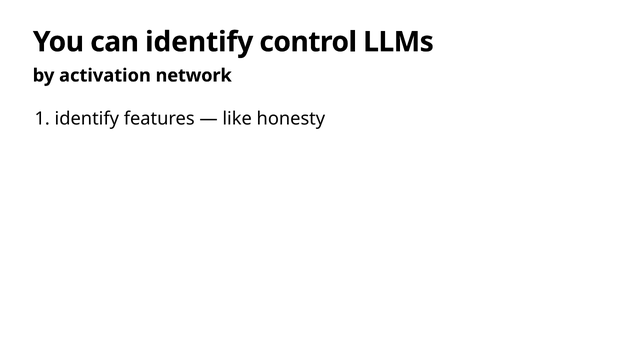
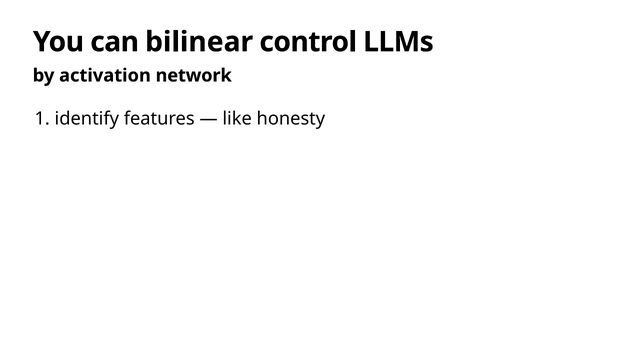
can identify: identify -> bilinear
